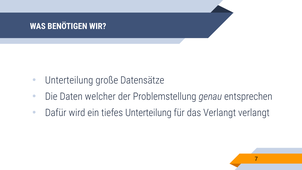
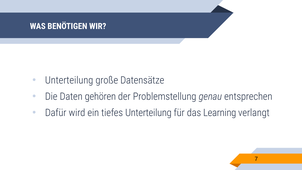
welcher: welcher -> gehören
das Verlangt: Verlangt -> Learning
